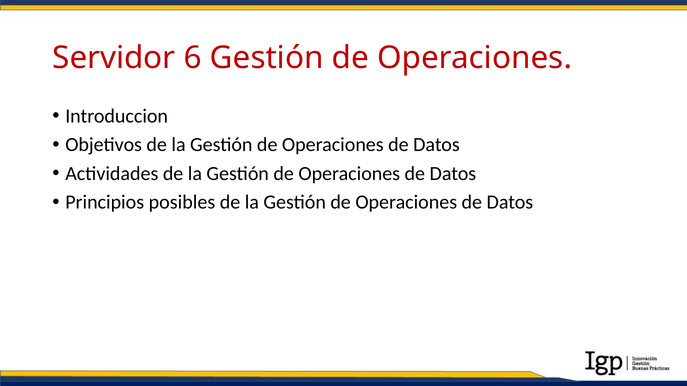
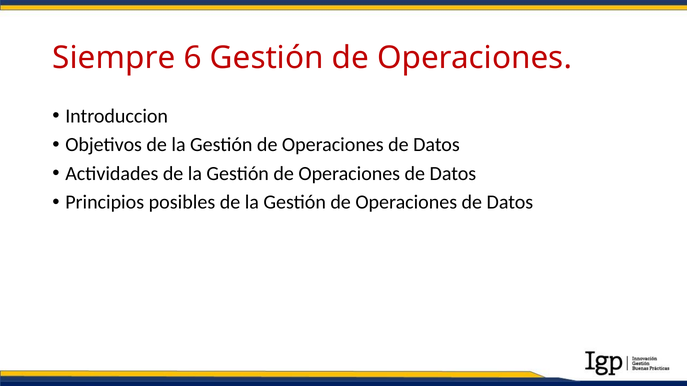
Servidor: Servidor -> Siempre
